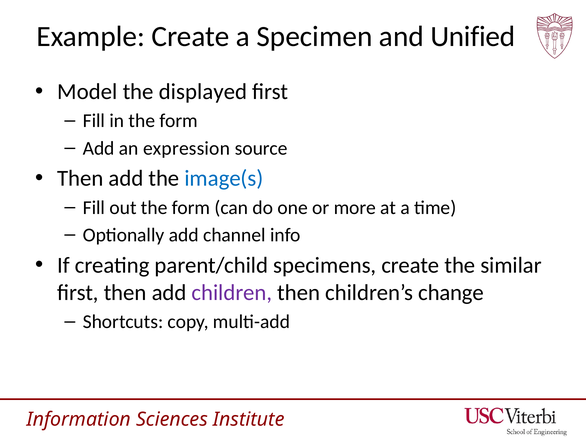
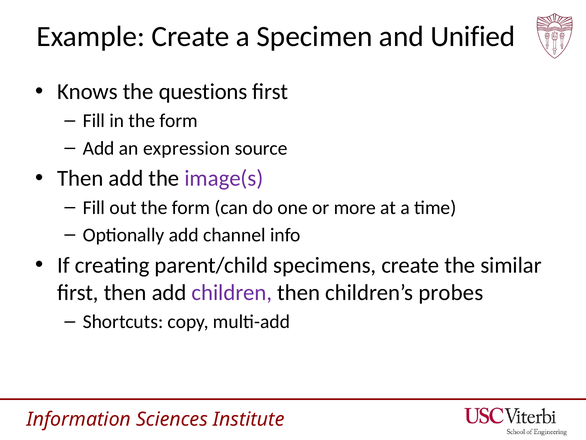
Model: Model -> Knows
displayed: displayed -> questions
image(s colour: blue -> purple
change: change -> probes
